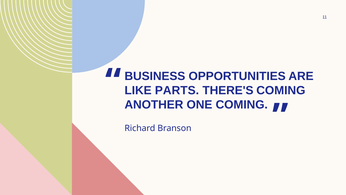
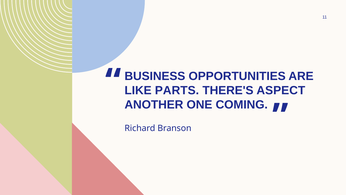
THERE'S COMING: COMING -> ASPECT
